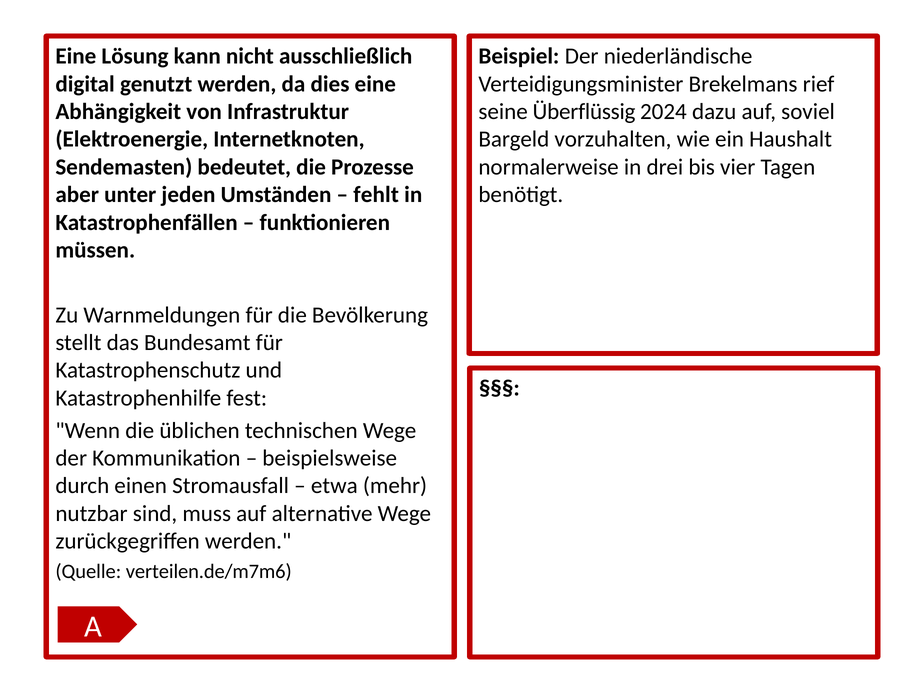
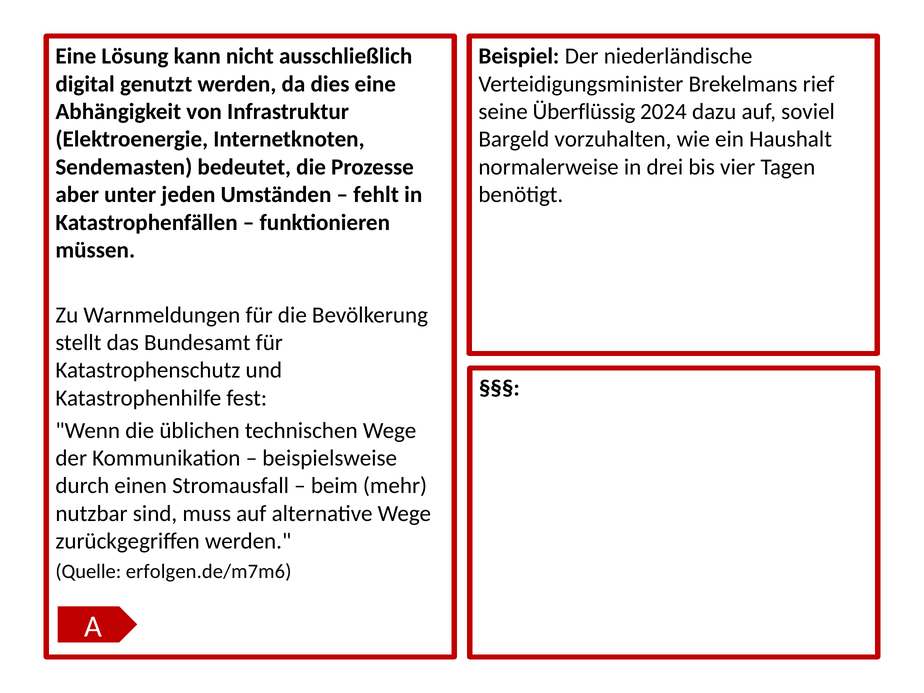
etwa: etwa -> beim
verteilen.de/m7m6: verteilen.de/m7m6 -> erfolgen.de/m7m6
